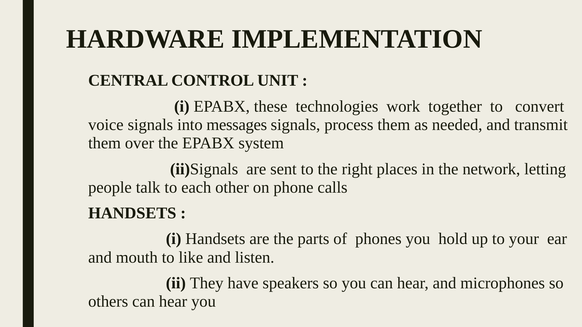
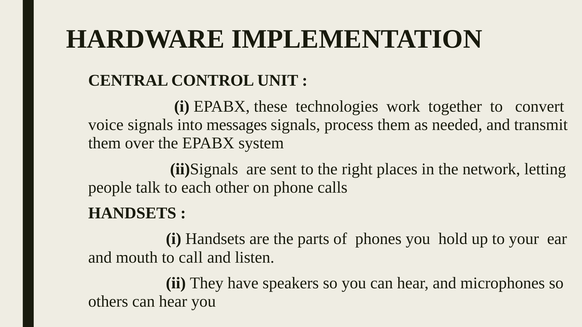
like: like -> call
